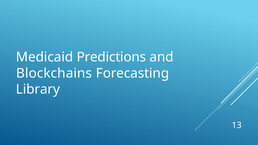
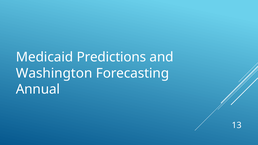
Blockchains: Blockchains -> Washington
Library: Library -> Annual
